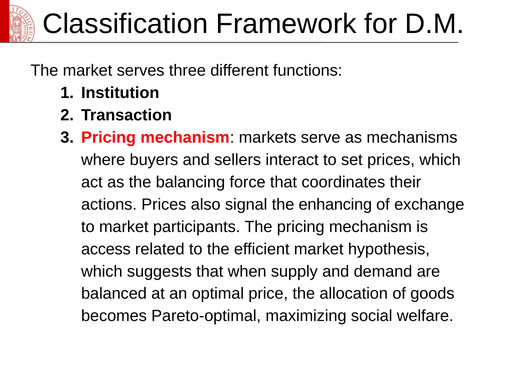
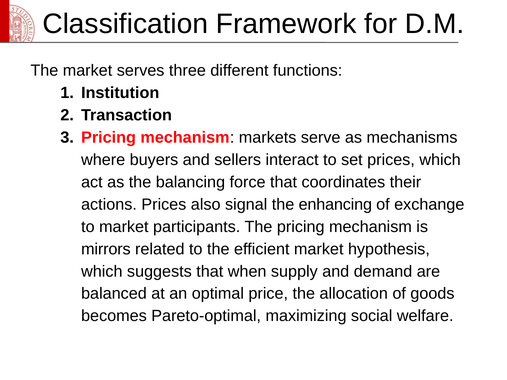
access: access -> mirrors
